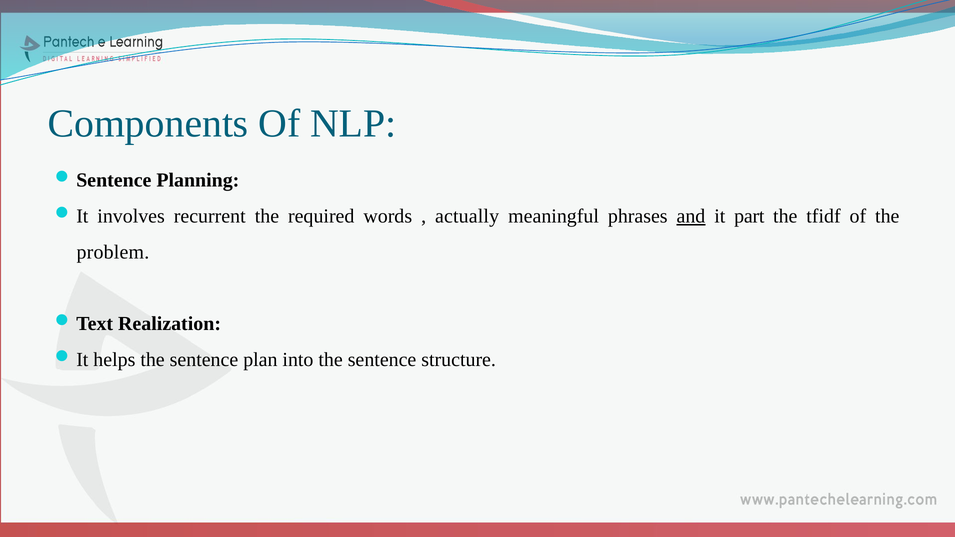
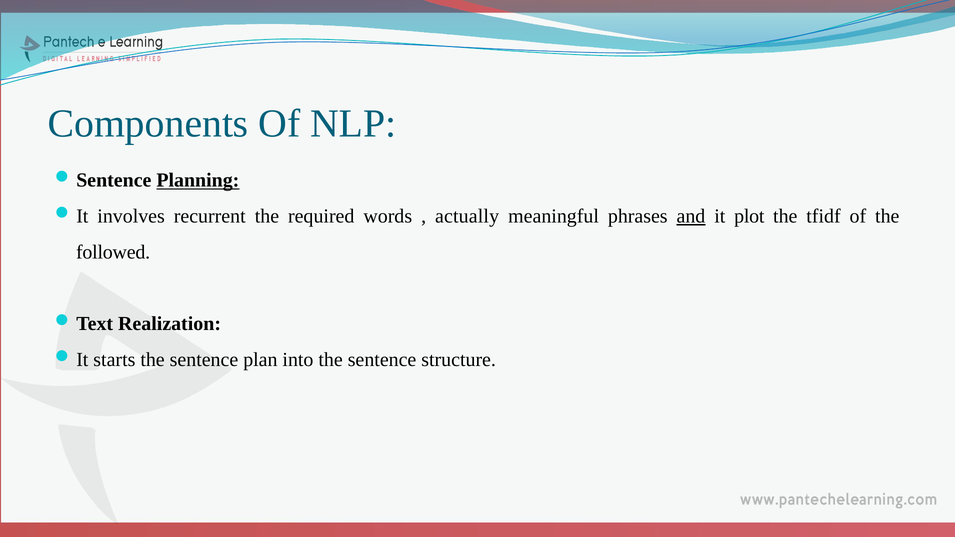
Planning underline: none -> present
part: part -> plot
problem: problem -> followed
helps: helps -> starts
